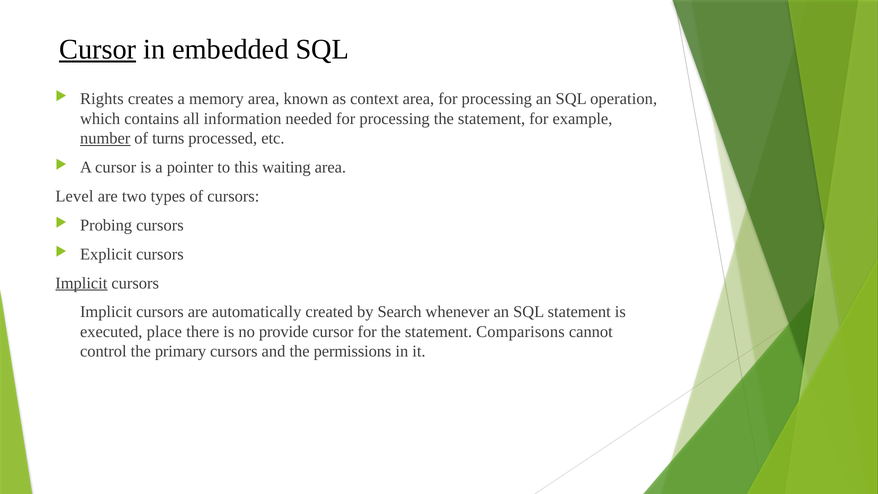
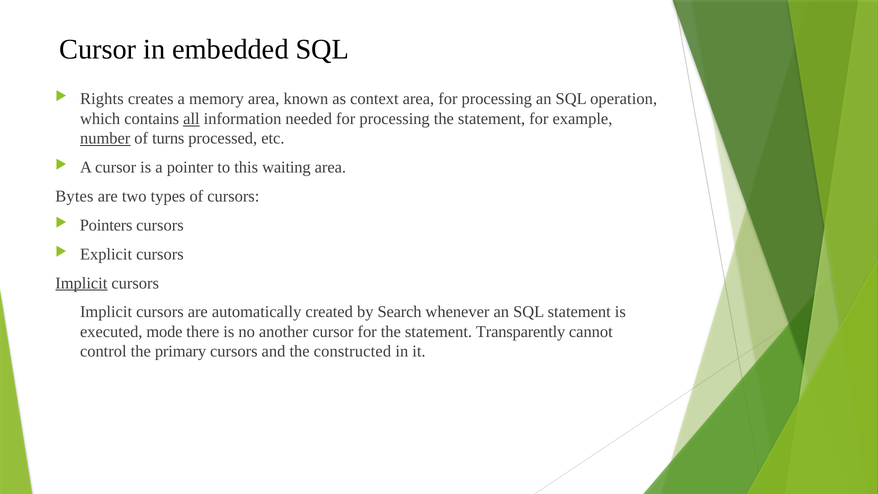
Cursor at (98, 49) underline: present -> none
all underline: none -> present
Level: Level -> Bytes
Probing: Probing -> Pointers
place: place -> mode
provide: provide -> another
Comparisons: Comparisons -> Transparently
permissions: permissions -> constructed
